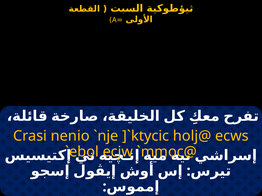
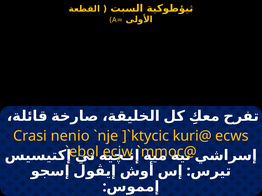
holj@: holj@ -> kuri@
